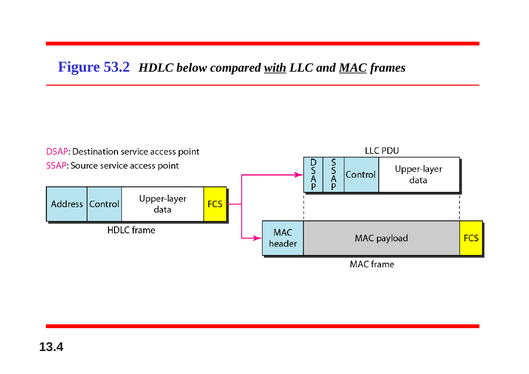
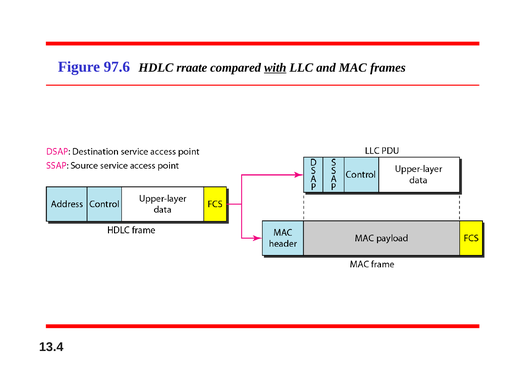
53.2: 53.2 -> 97.6
below: below -> rraate
MAC underline: present -> none
